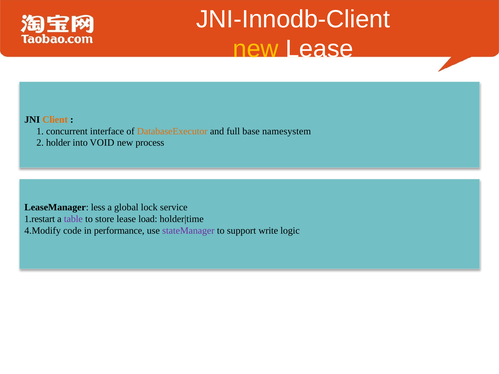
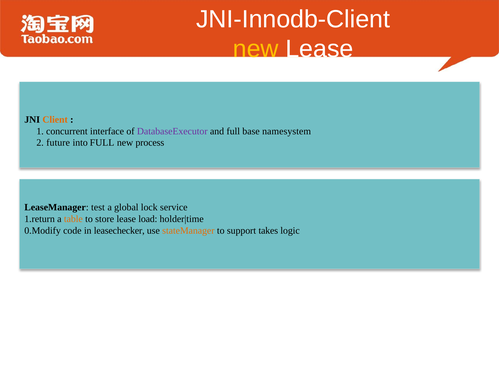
DatabaseExecutor colour: orange -> purple
holder: holder -> future
into VOID: VOID -> FULL
less: less -> test
1.restart: 1.restart -> 1.return
table colour: purple -> orange
4.Modify: 4.Modify -> 0.Modify
performance: performance -> leasechecker
stateManager colour: purple -> orange
write: write -> takes
